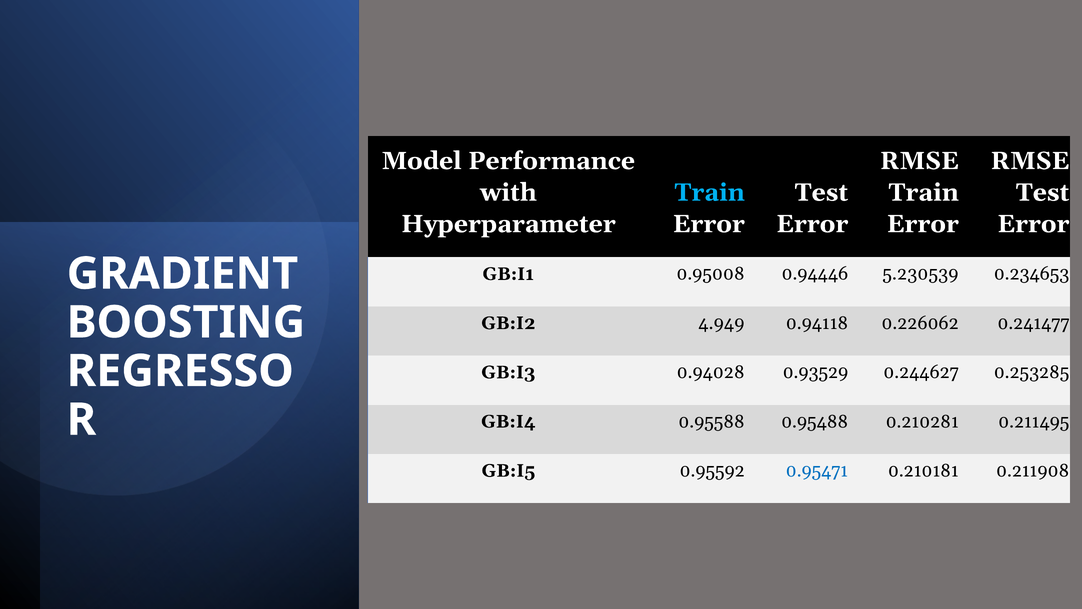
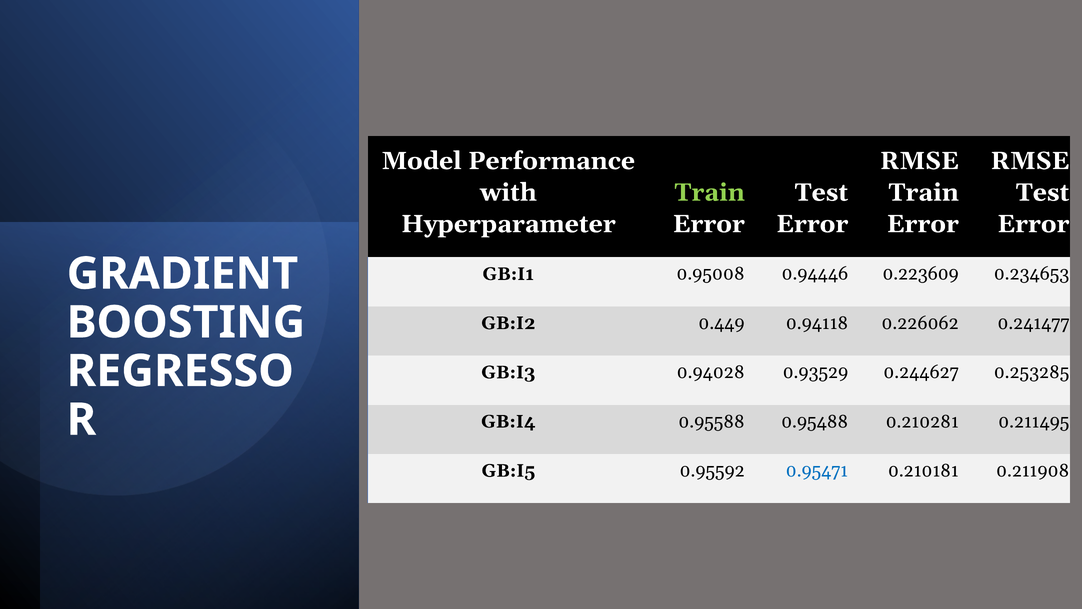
Train at (710, 192) colour: light blue -> light green
5.230539: 5.230539 -> 0.223609
4.949: 4.949 -> 0.449
